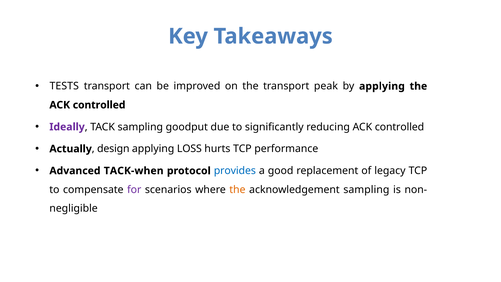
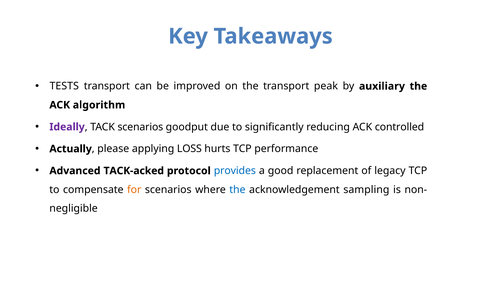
by applying: applying -> auxiliary
controlled at (99, 105): controlled -> algorithm
TACK sampling: sampling -> scenarios
design: design -> please
TACK-when: TACK-when -> TACK-acked
for colour: purple -> orange
the at (237, 189) colour: orange -> blue
